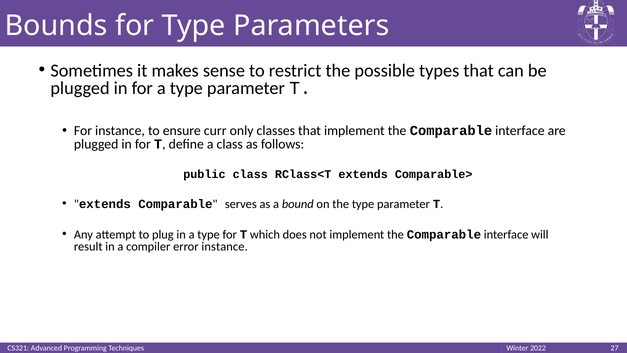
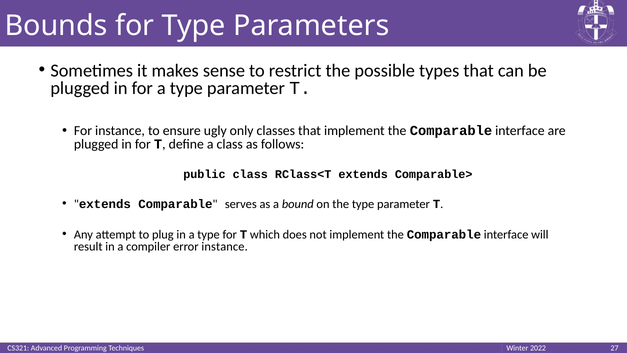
curr: curr -> ugly
